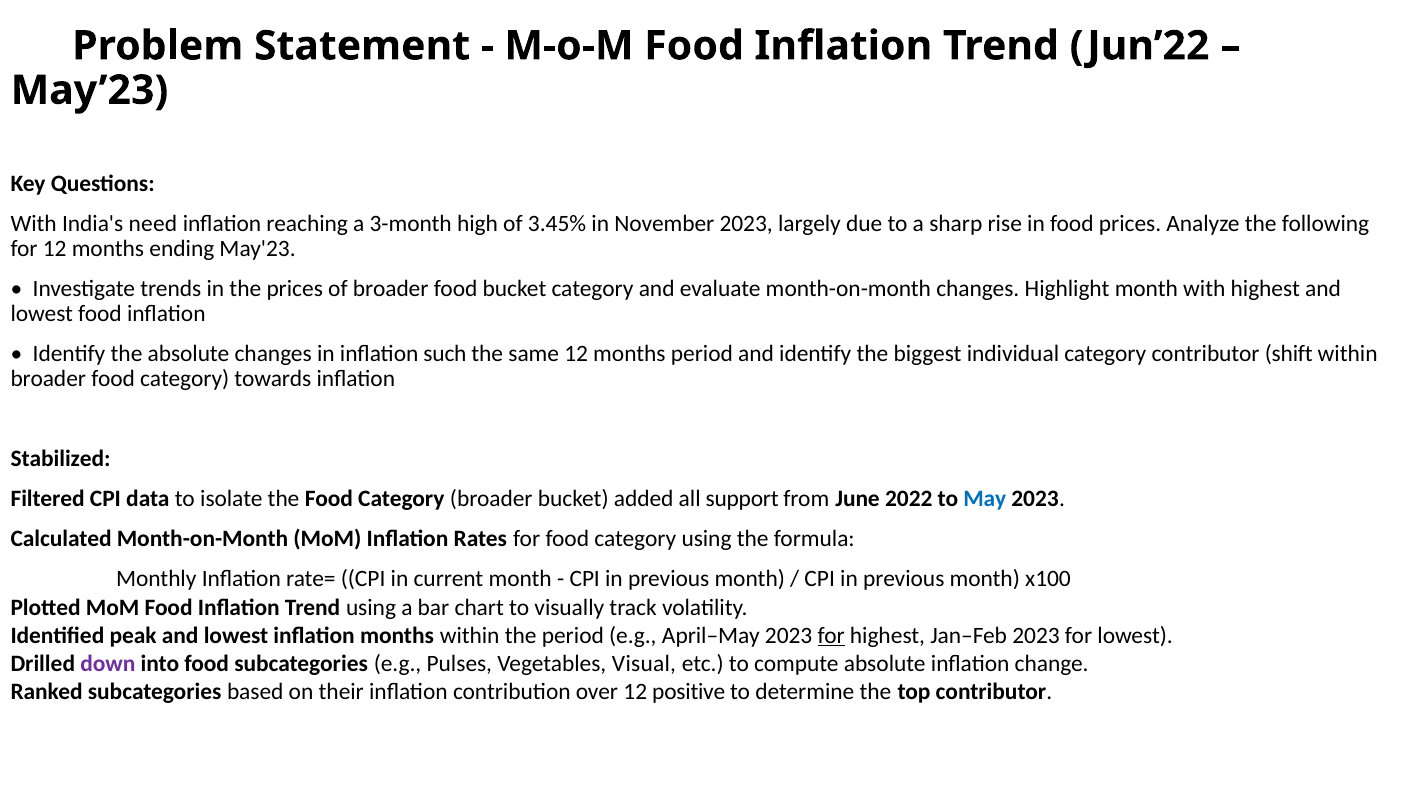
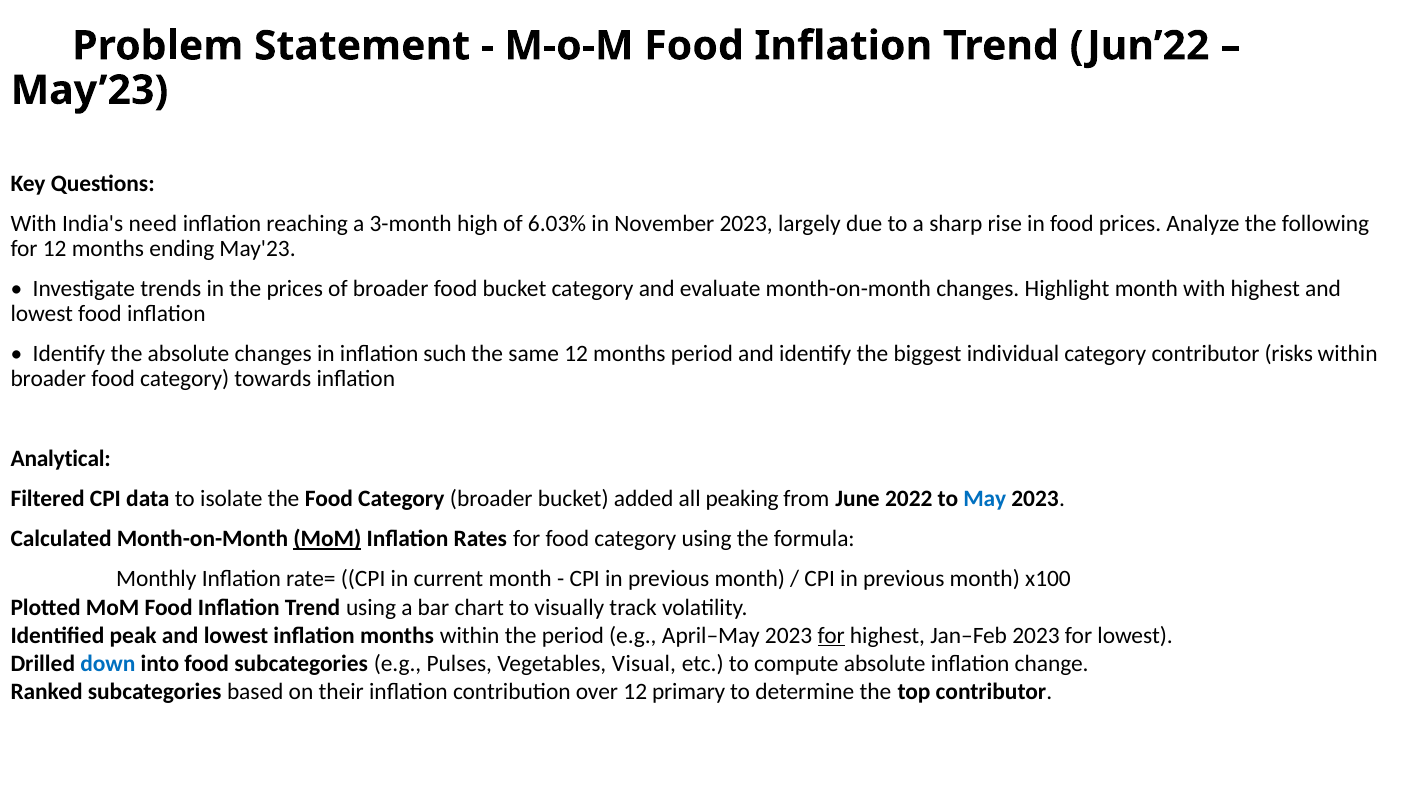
3.45%: 3.45% -> 6.03%
shift: shift -> risks
Stabilized: Stabilized -> Analytical
support: support -> peaking
MoM at (327, 539) underline: none -> present
down colour: purple -> blue
positive: positive -> primary
